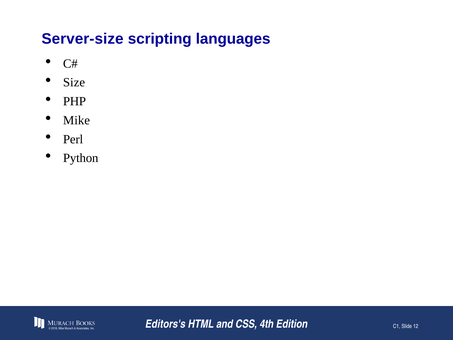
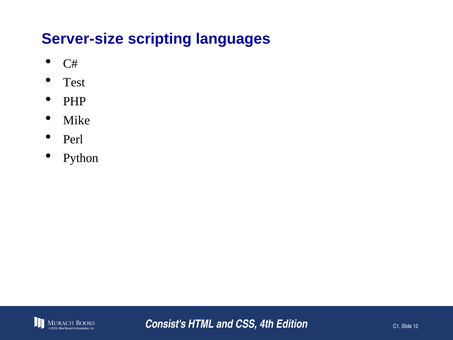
Size: Size -> Test
Editors's: Editors's -> Consist's
